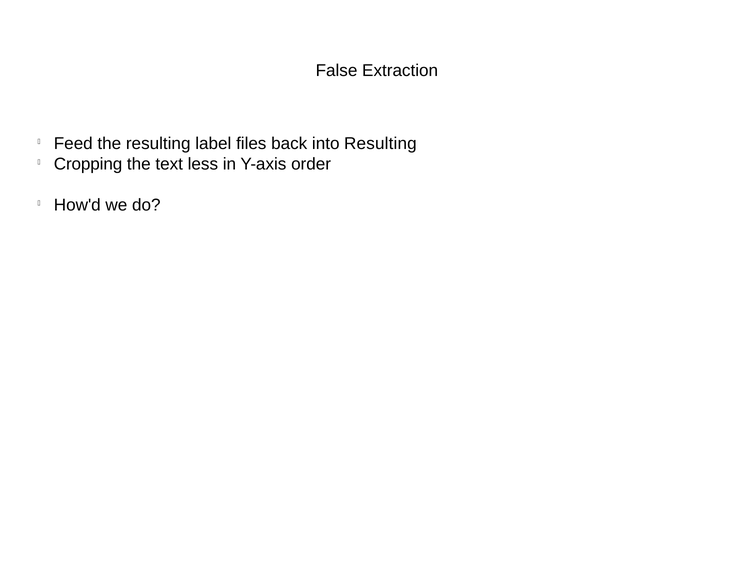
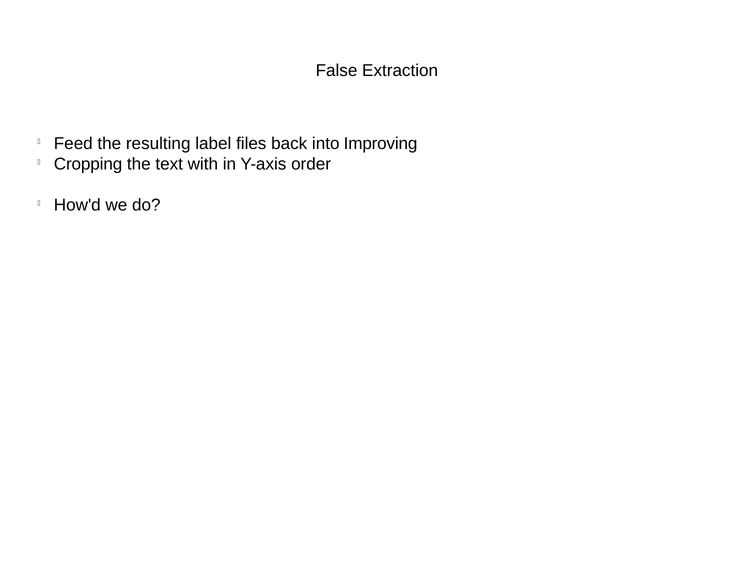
into Resulting: Resulting -> Improving
less: less -> with
